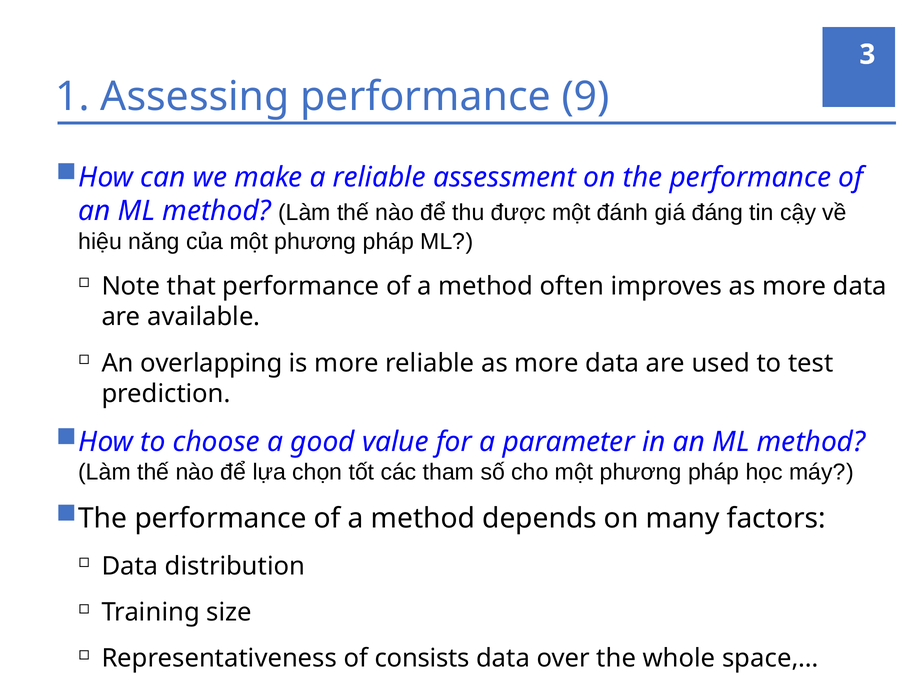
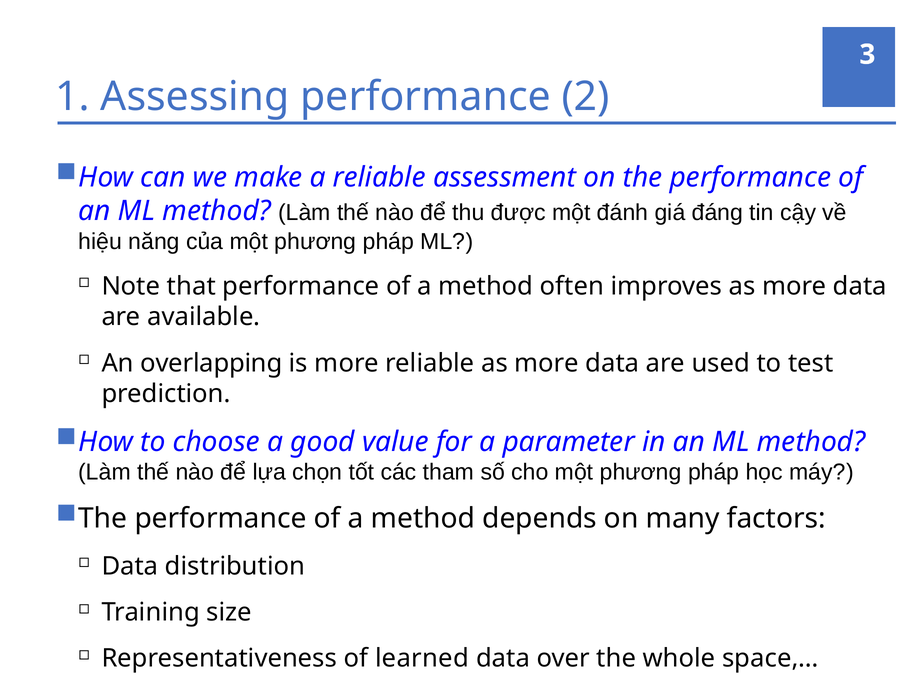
9: 9 -> 2
consists: consists -> learned
